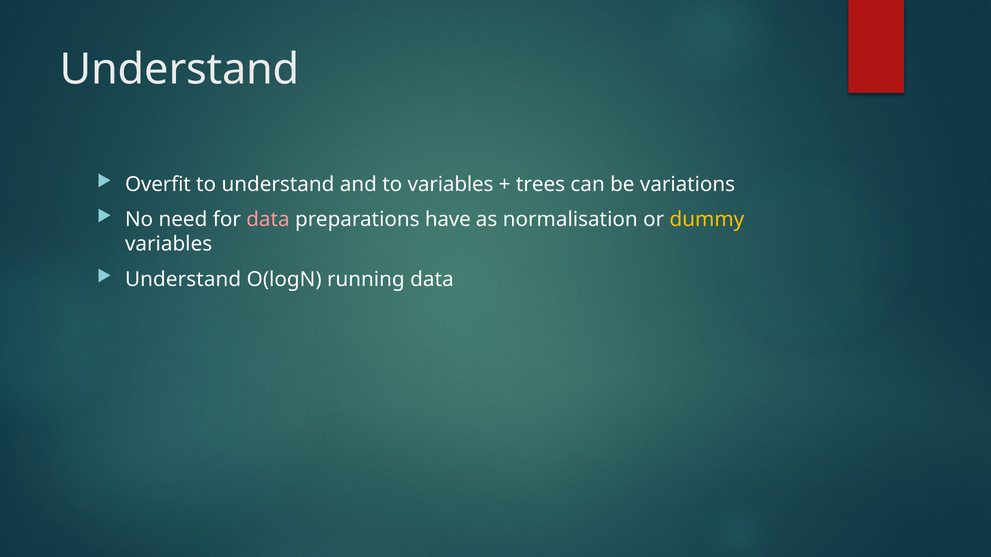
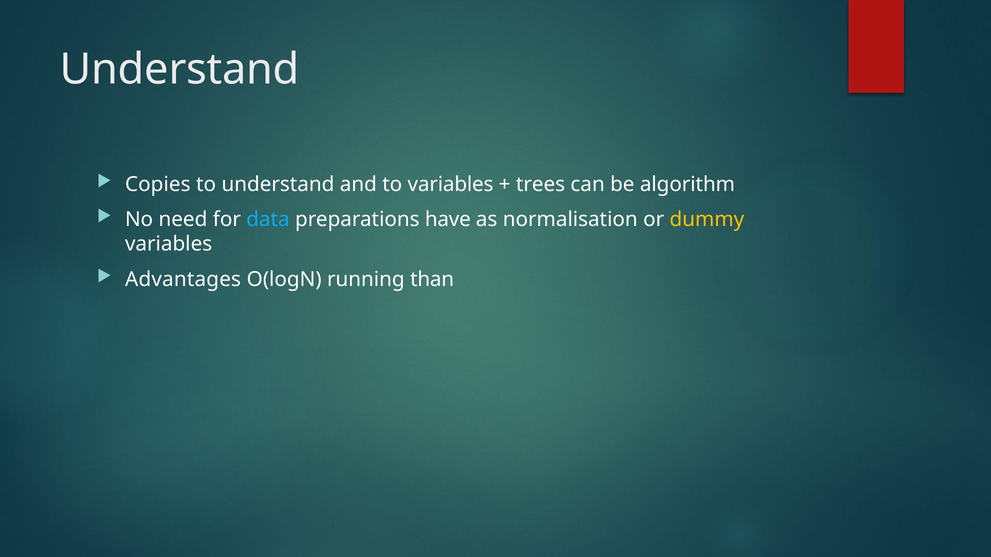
Overfit: Overfit -> Copies
variations: variations -> algorithm
data at (268, 220) colour: pink -> light blue
Understand at (183, 279): Understand -> Advantages
running data: data -> than
